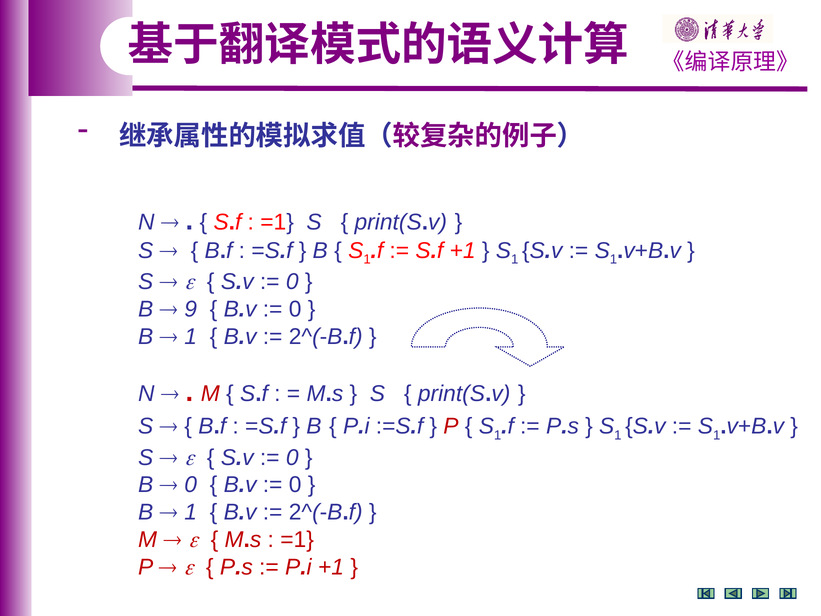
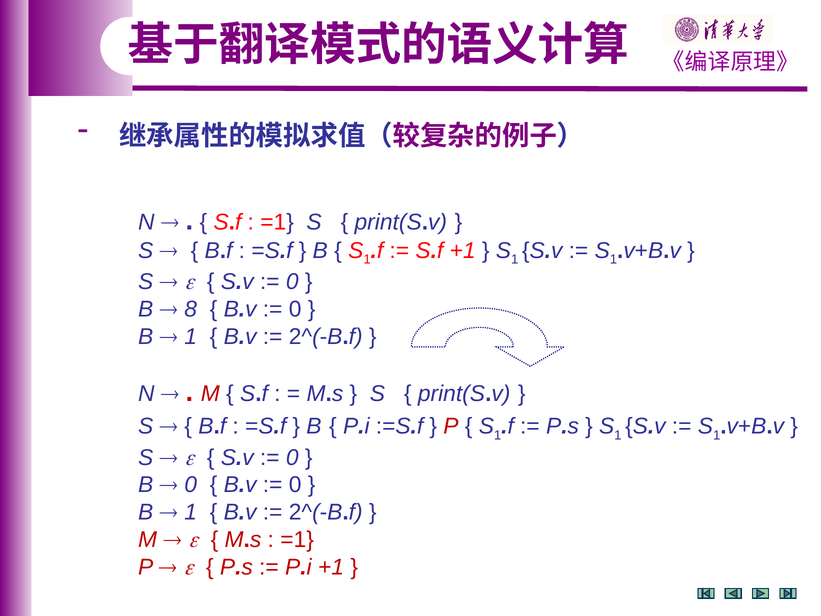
9: 9 -> 8
